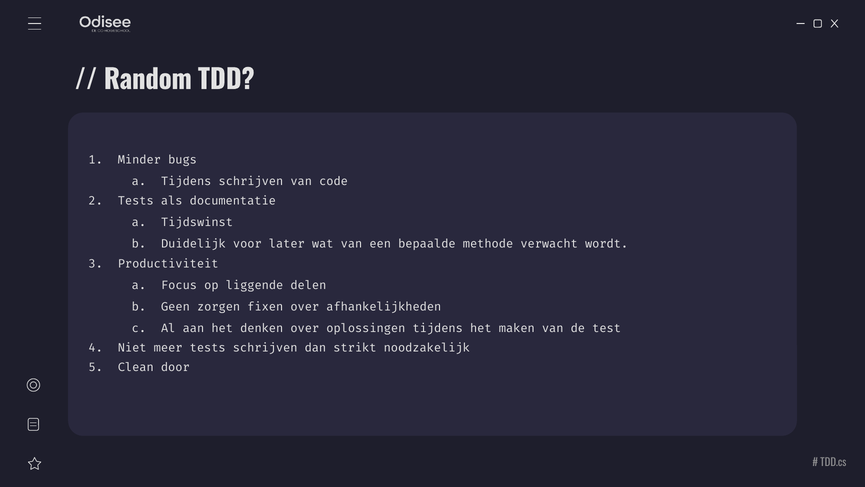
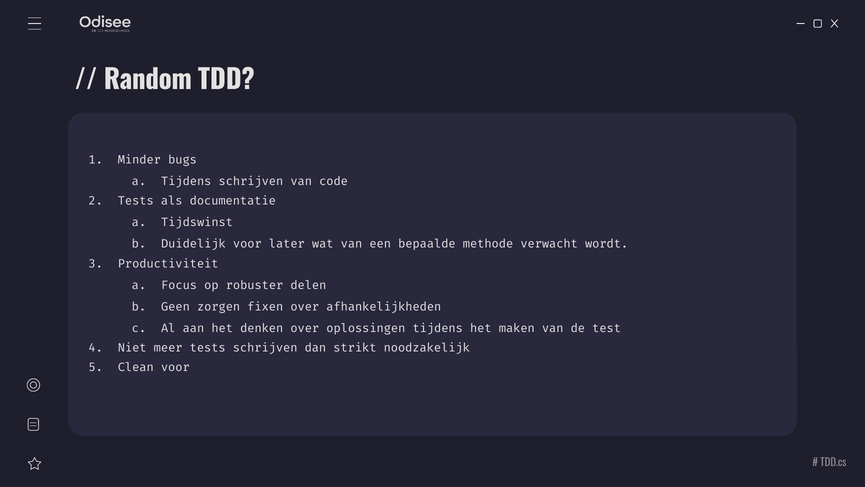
liggende: liggende -> robuster
Clean door: door -> voor
